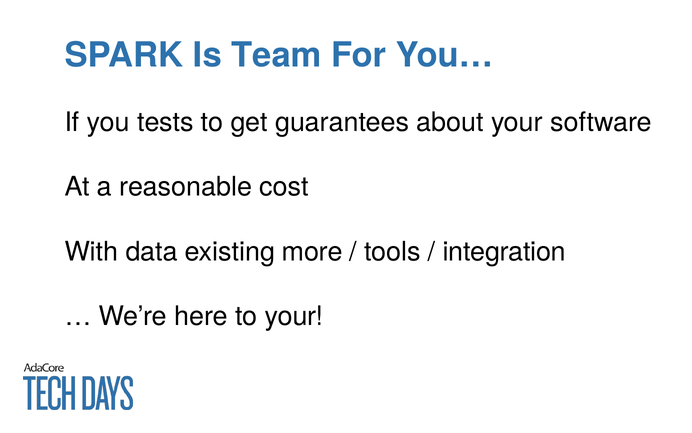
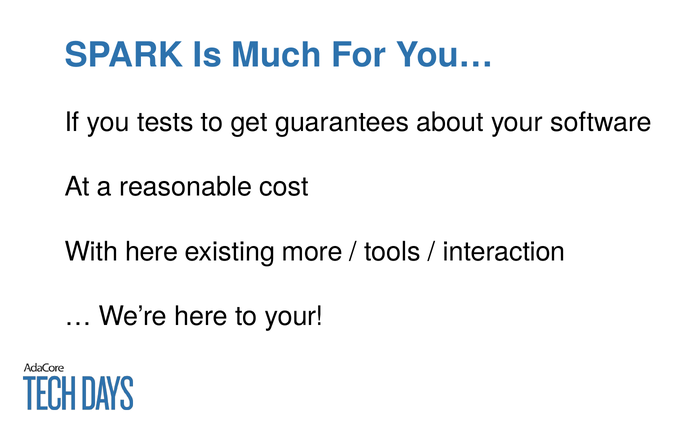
Team: Team -> Much
With data: data -> here
integration: integration -> interaction
